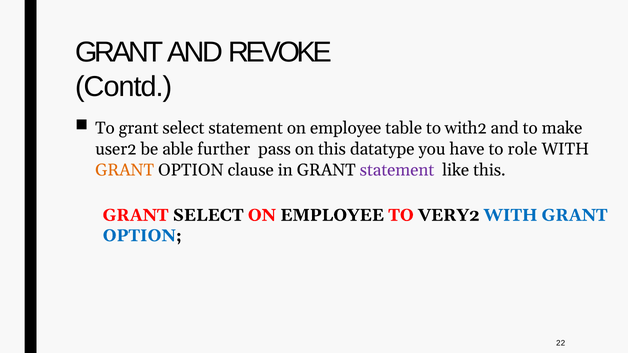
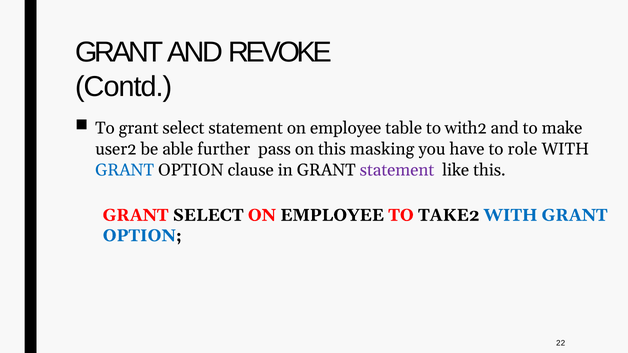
datatype: datatype -> masking
GRANT at (125, 171) colour: orange -> blue
VERY2: VERY2 -> TAKE2
